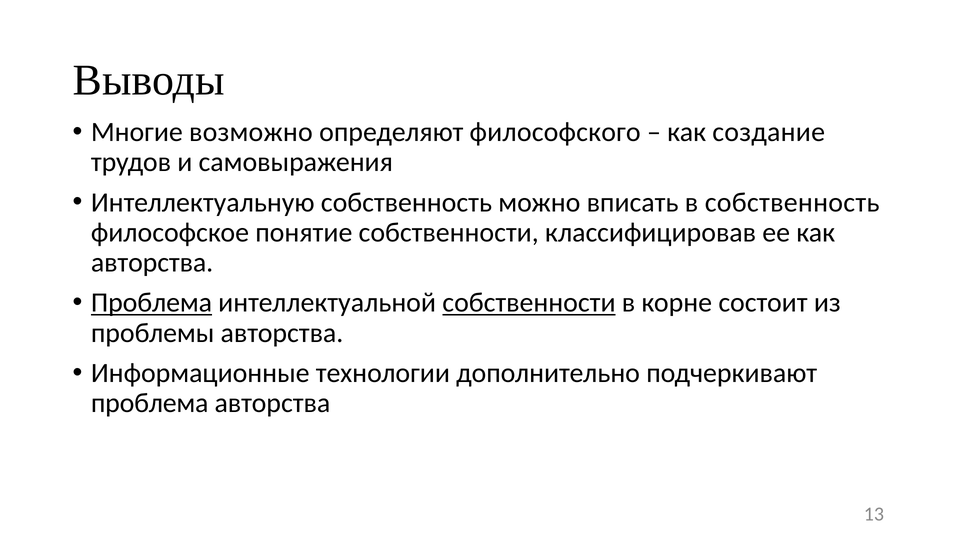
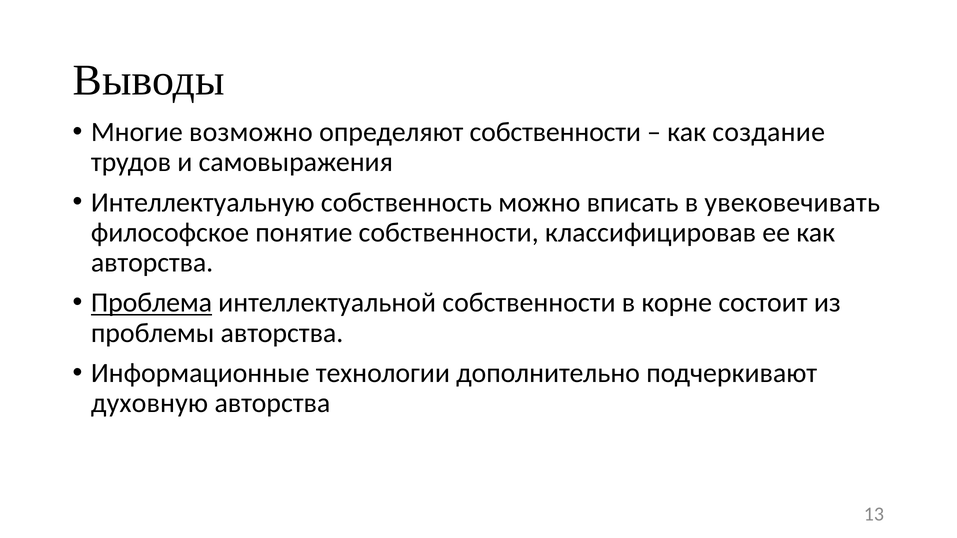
определяют философского: философского -> собственности
в собственность: собственность -> увековечивать
собственности at (529, 303) underline: present -> none
проблема at (150, 403): проблема -> духовную
